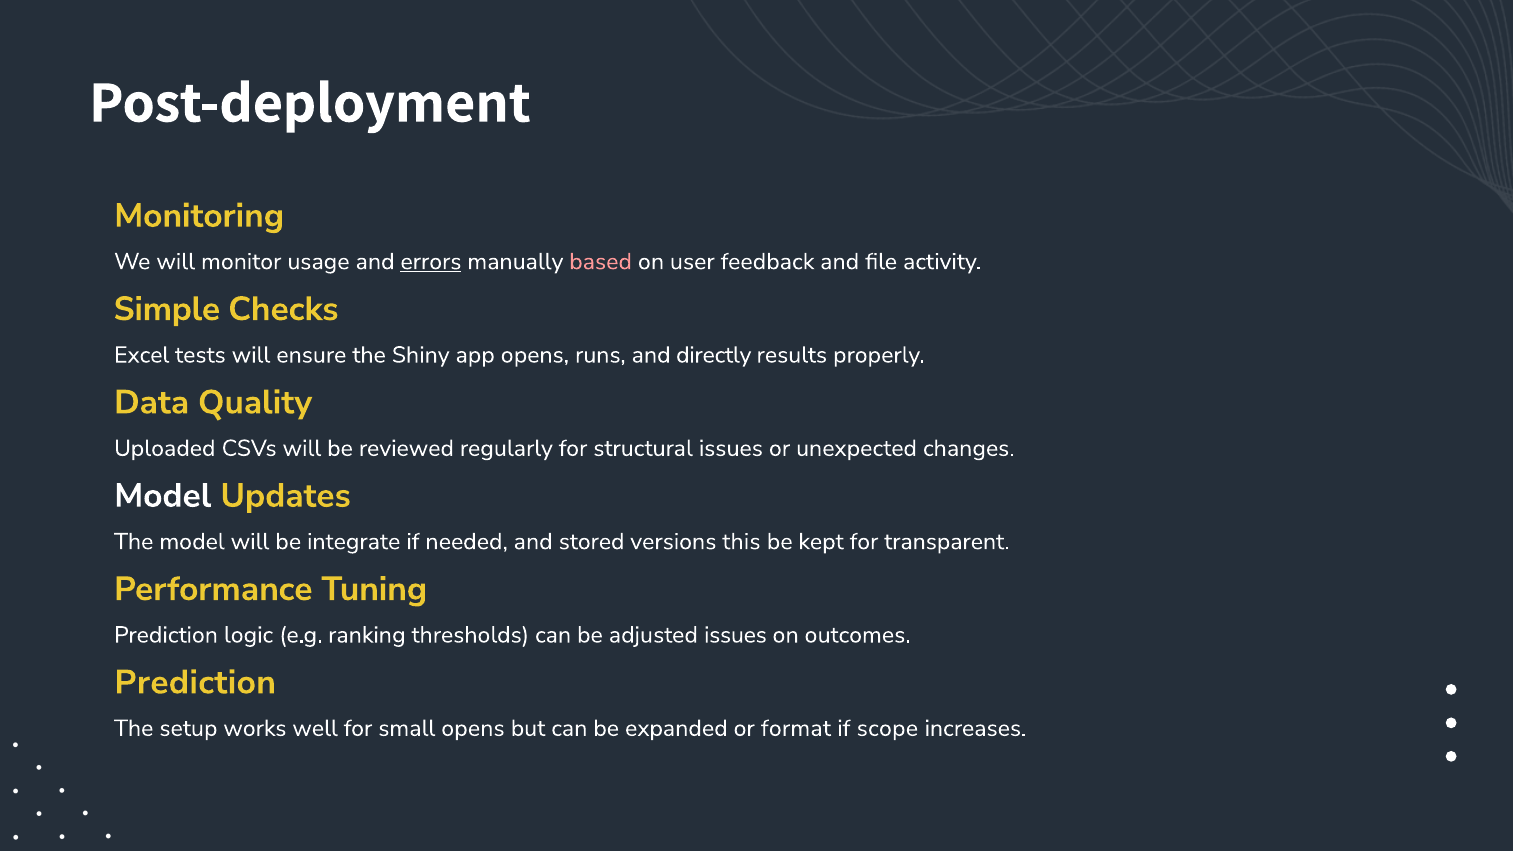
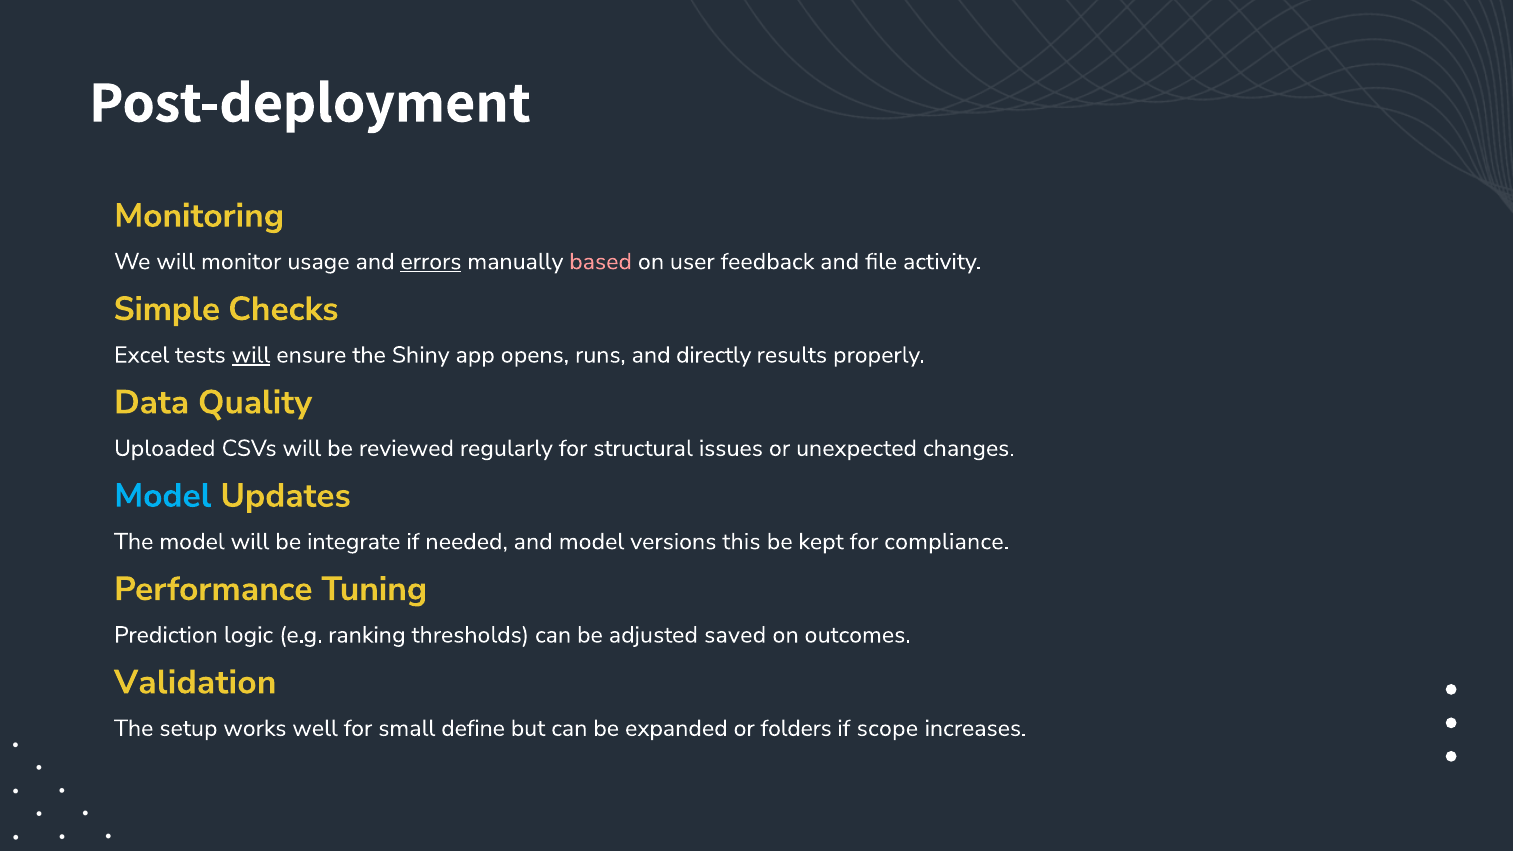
will at (251, 355) underline: none -> present
Model at (163, 496) colour: white -> light blue
and stored: stored -> model
transparent: transparent -> compliance
adjusted issues: issues -> saved
Prediction at (195, 682): Prediction -> Validation
small opens: opens -> define
format: format -> folders
